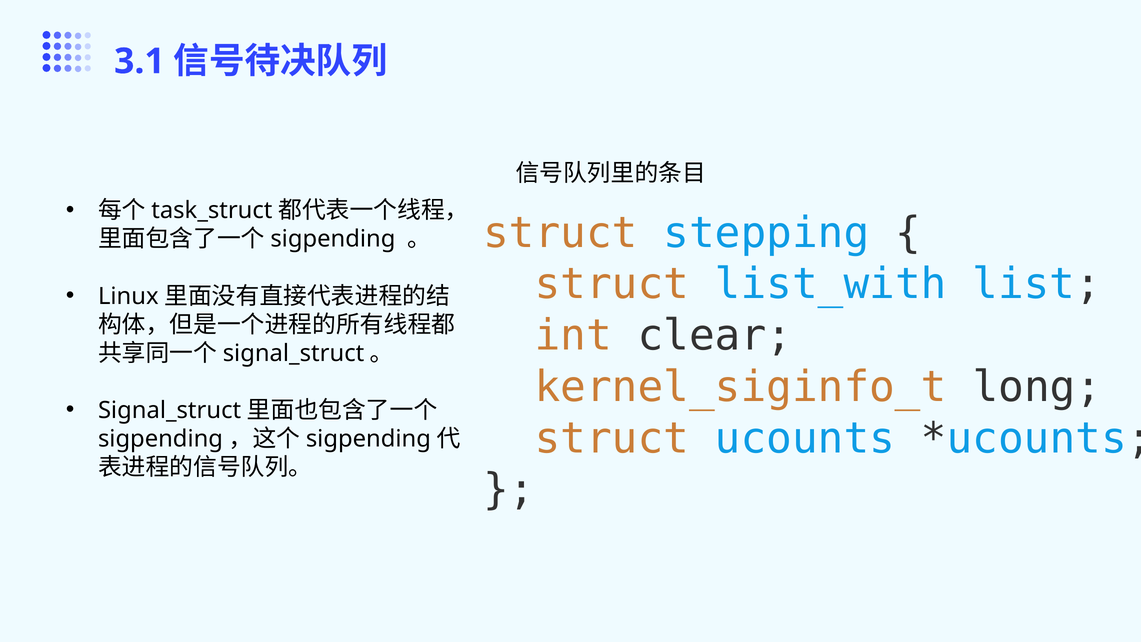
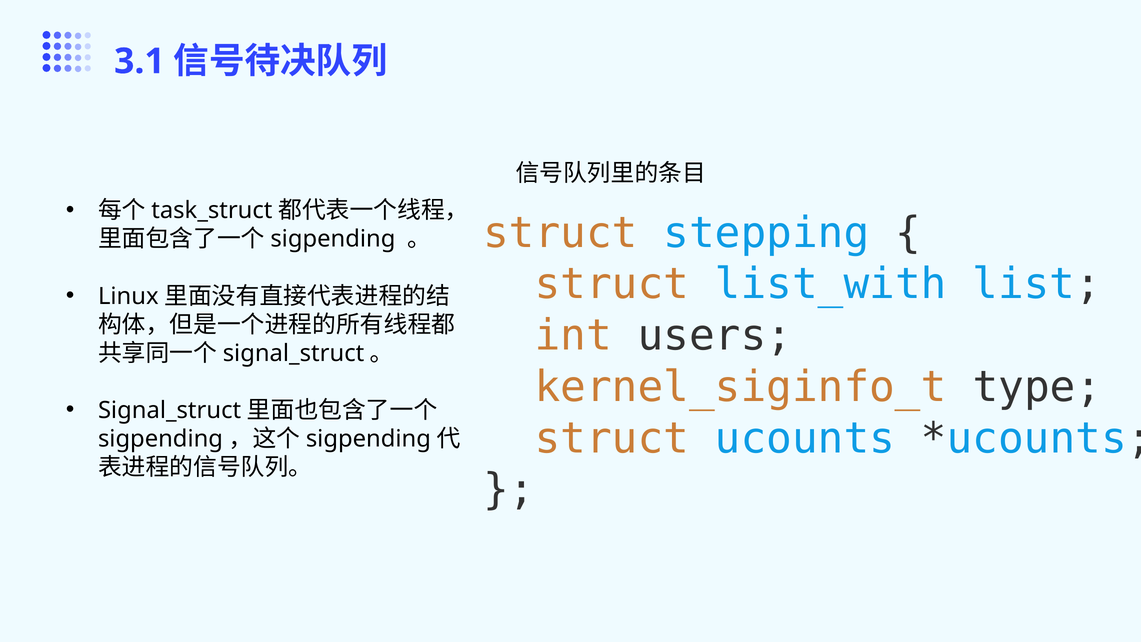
clear: clear -> users
long: long -> type
